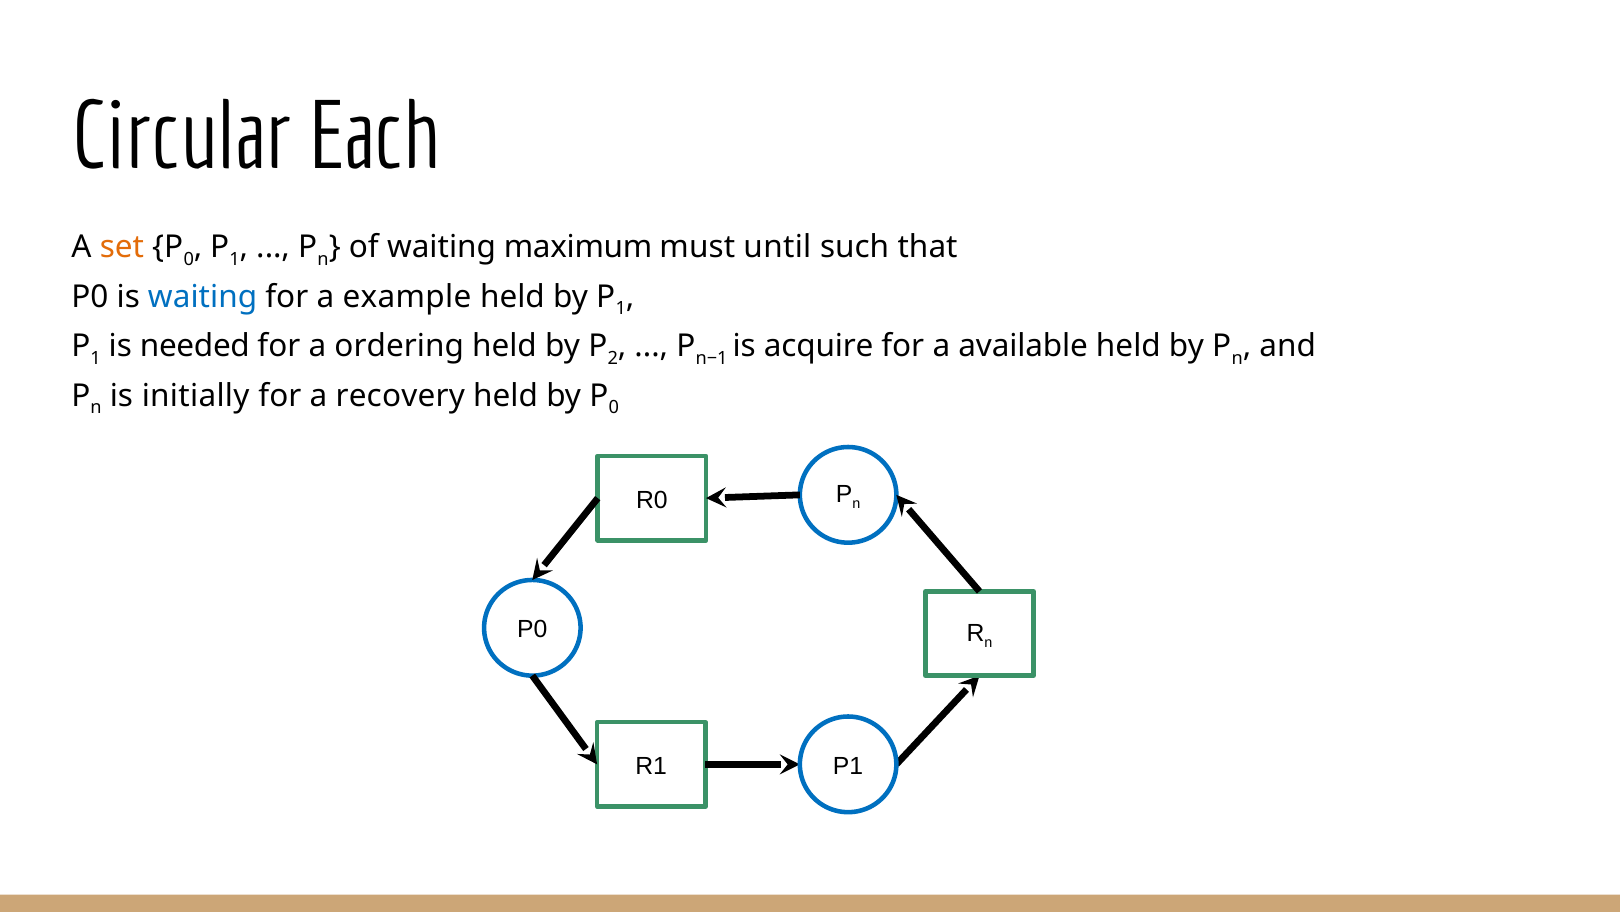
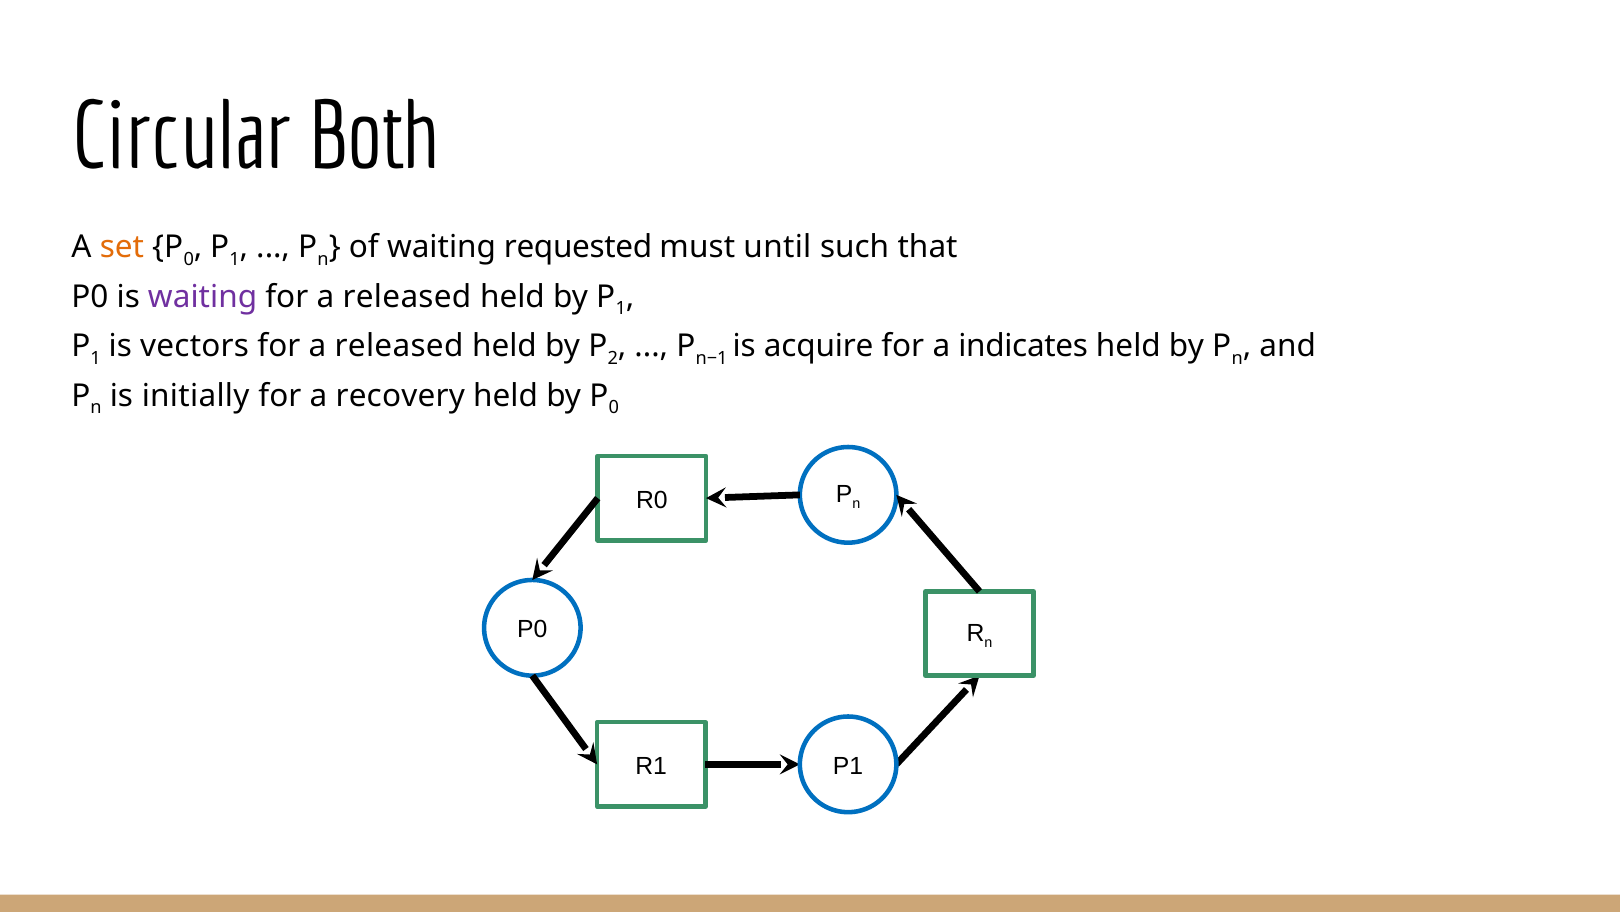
Each: Each -> Both
maximum: maximum -> requested
waiting at (203, 296) colour: blue -> purple
example at (407, 296): example -> released
needed: needed -> vectors
ordering at (399, 346): ordering -> released
available: available -> indicates
